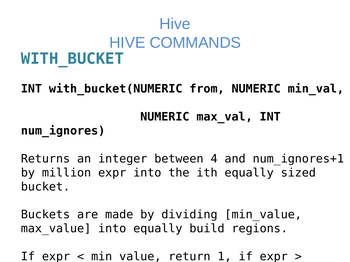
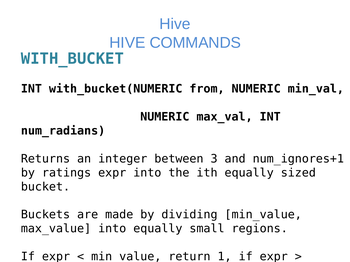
num_ignores: num_ignores -> num_radians
4: 4 -> 3
million: million -> ratings
build: build -> small
